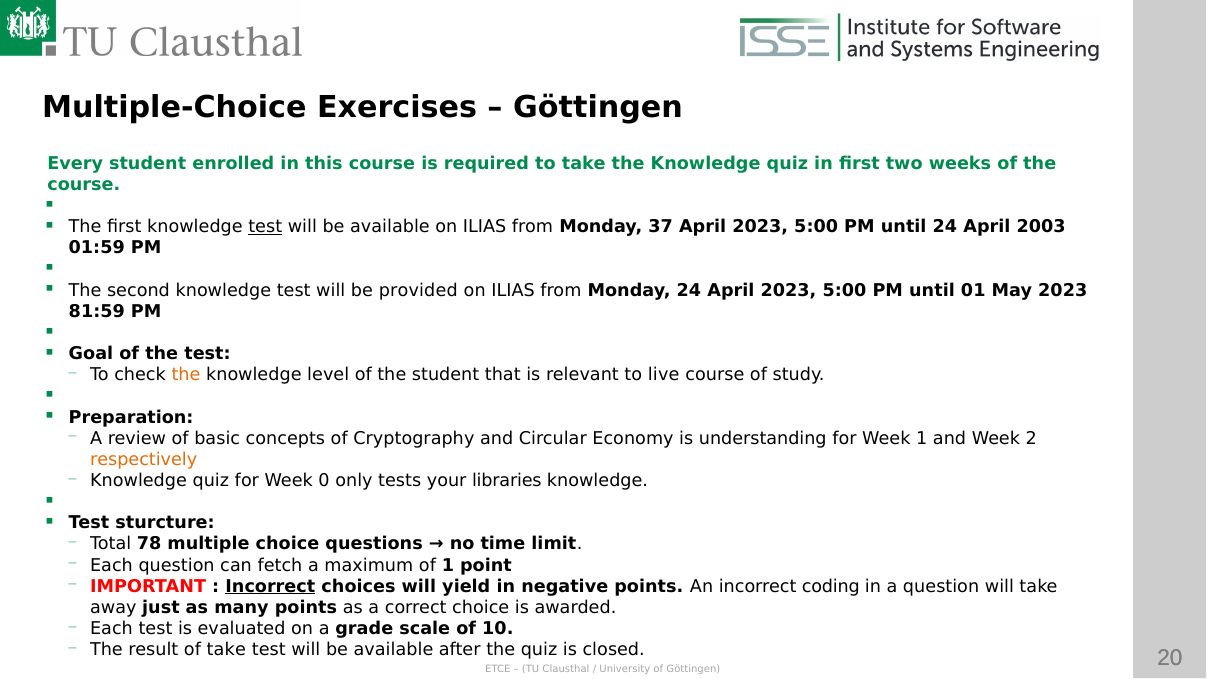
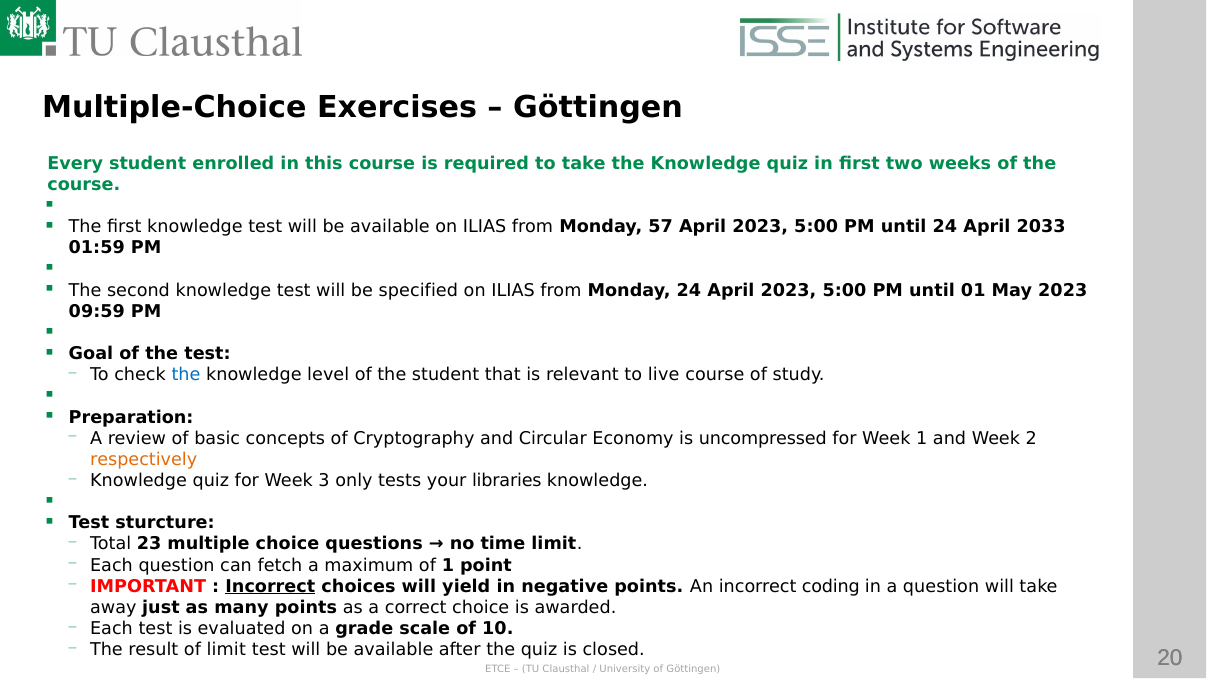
test at (265, 227) underline: present -> none
37: 37 -> 57
2003: 2003 -> 2033
provided: provided -> specified
81:59: 81:59 -> 09:59
the at (186, 375) colour: orange -> blue
understanding: understanding -> uncompressed
0: 0 -> 3
78: 78 -> 23
of take: take -> limit
